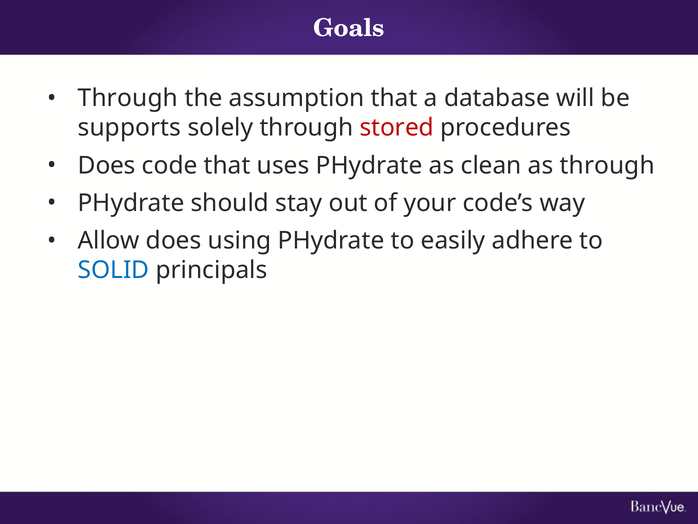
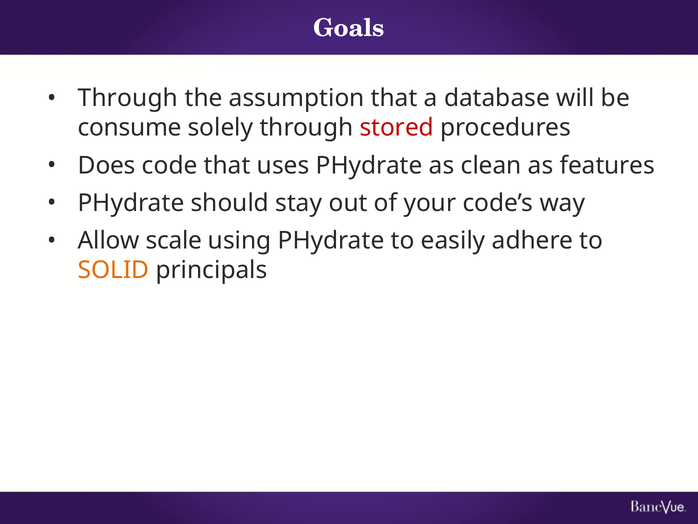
supports: supports -> consume
as through: through -> features
Allow does: does -> scale
SOLID colour: blue -> orange
